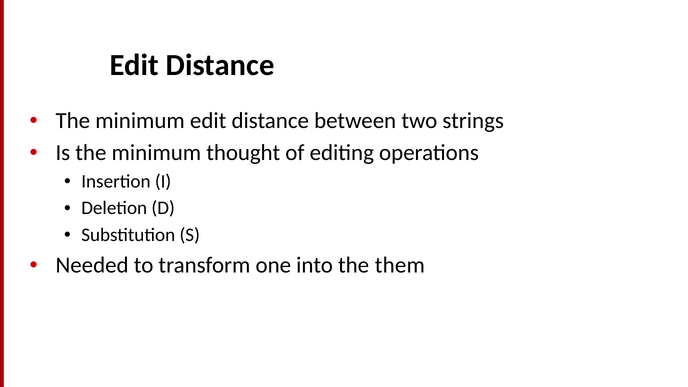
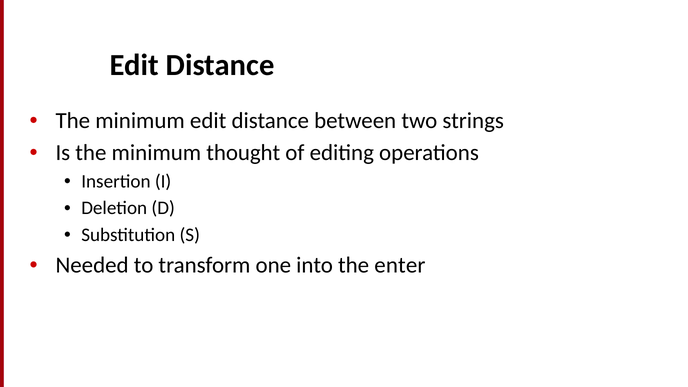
them: them -> enter
